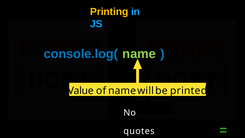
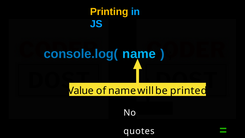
name colour: light green -> light blue
